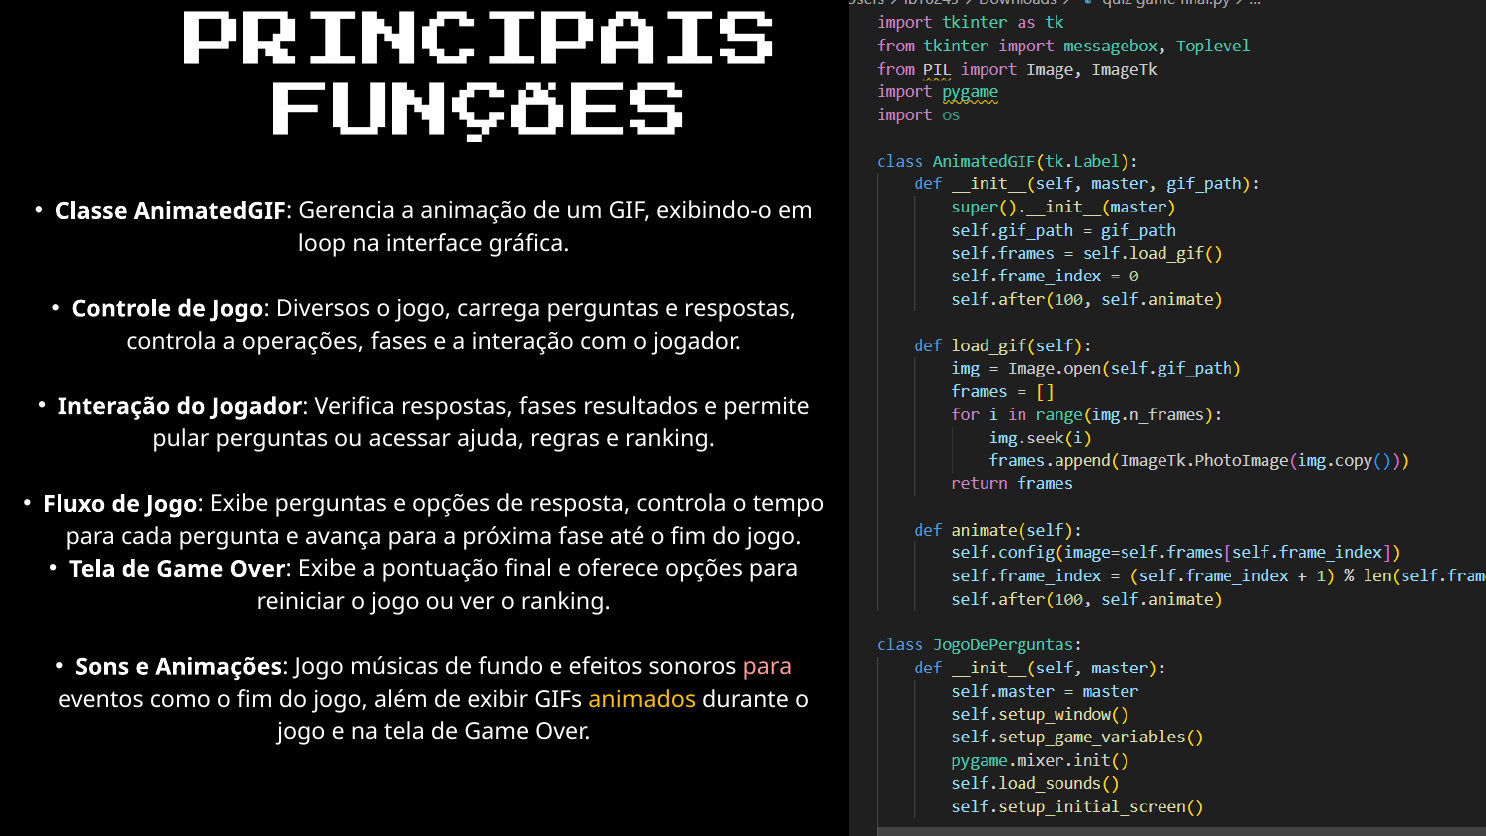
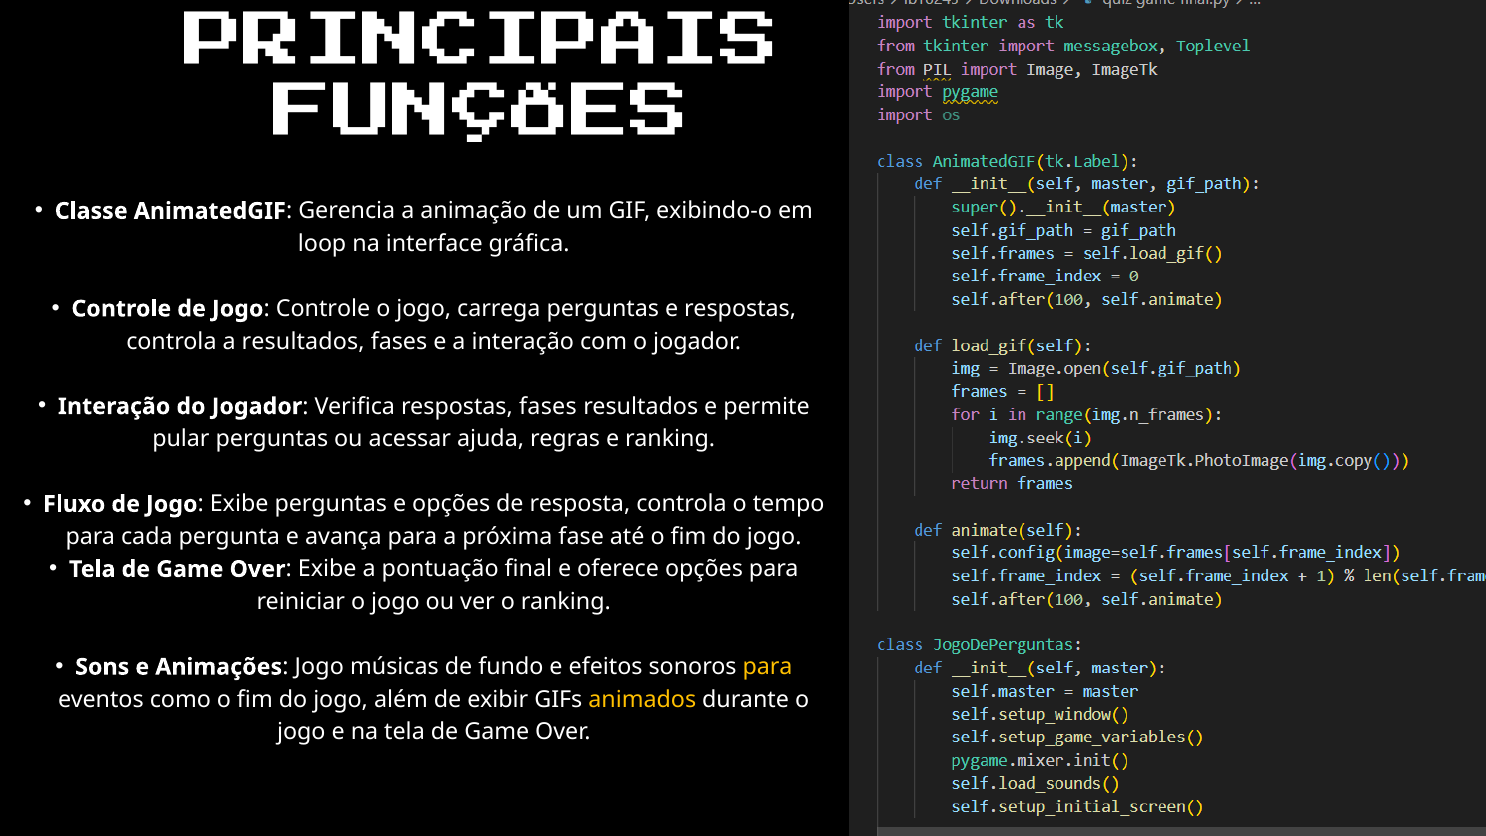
Diversos at (323, 309): Diversos -> Controle
a operações: operações -> resultados
para at (768, 667) colour: pink -> yellow
